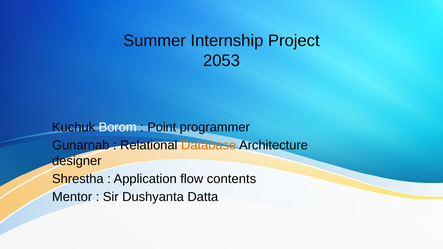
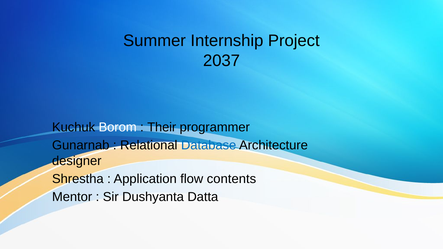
2053: 2053 -> 2037
Point: Point -> Their
Database colour: orange -> blue
